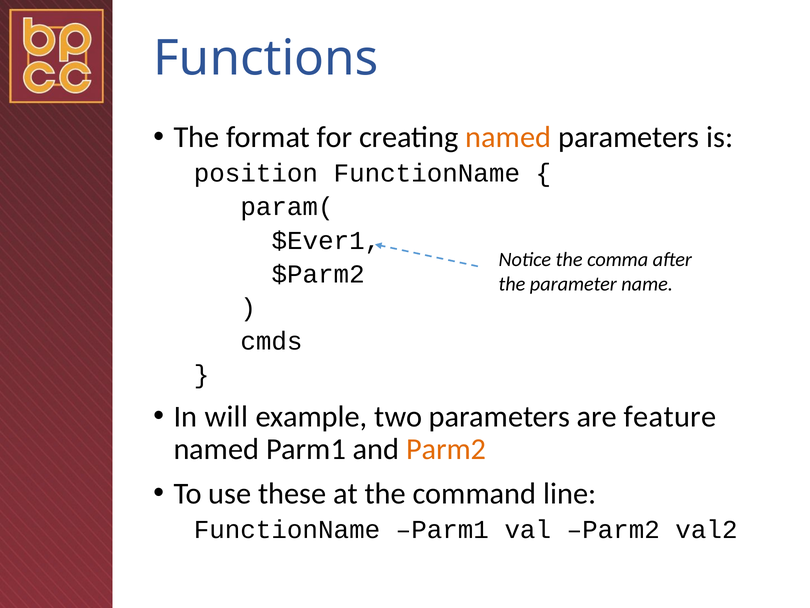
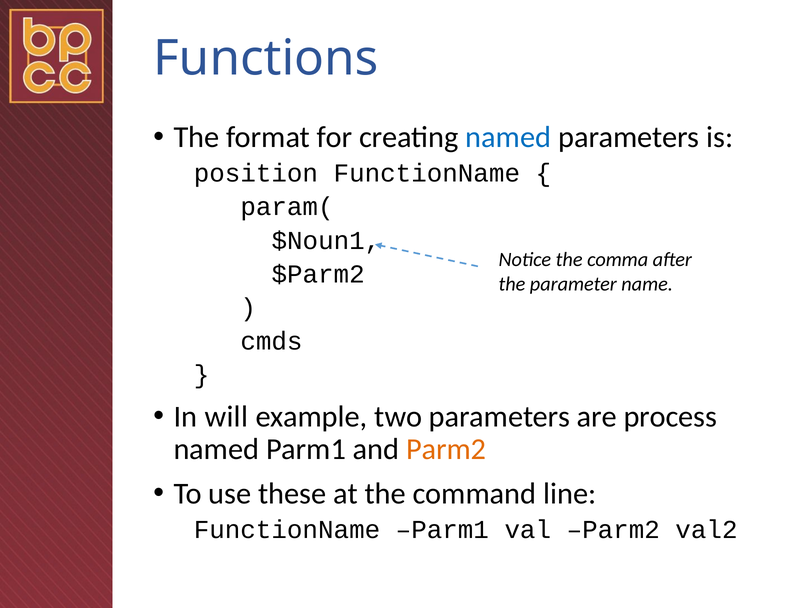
named at (508, 137) colour: orange -> blue
$Ever1: $Ever1 -> $Noun1
feature: feature -> process
